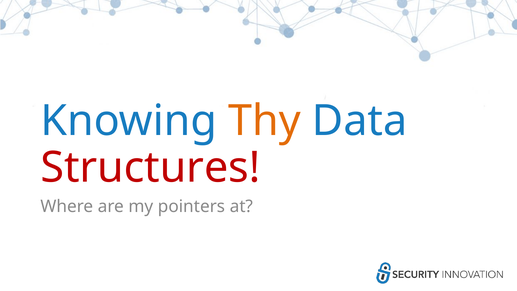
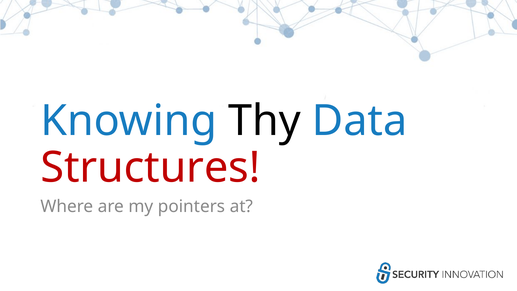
Thy colour: orange -> black
